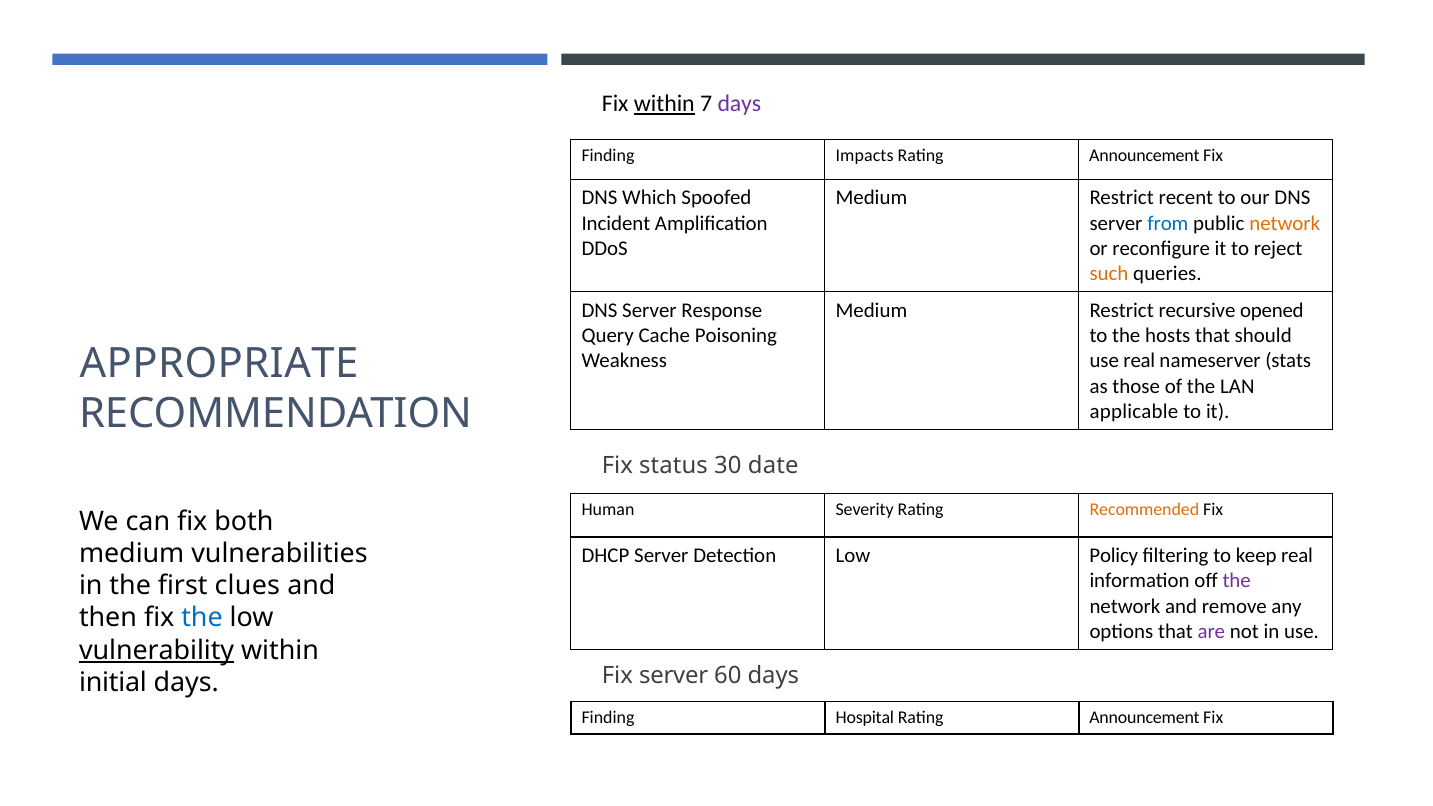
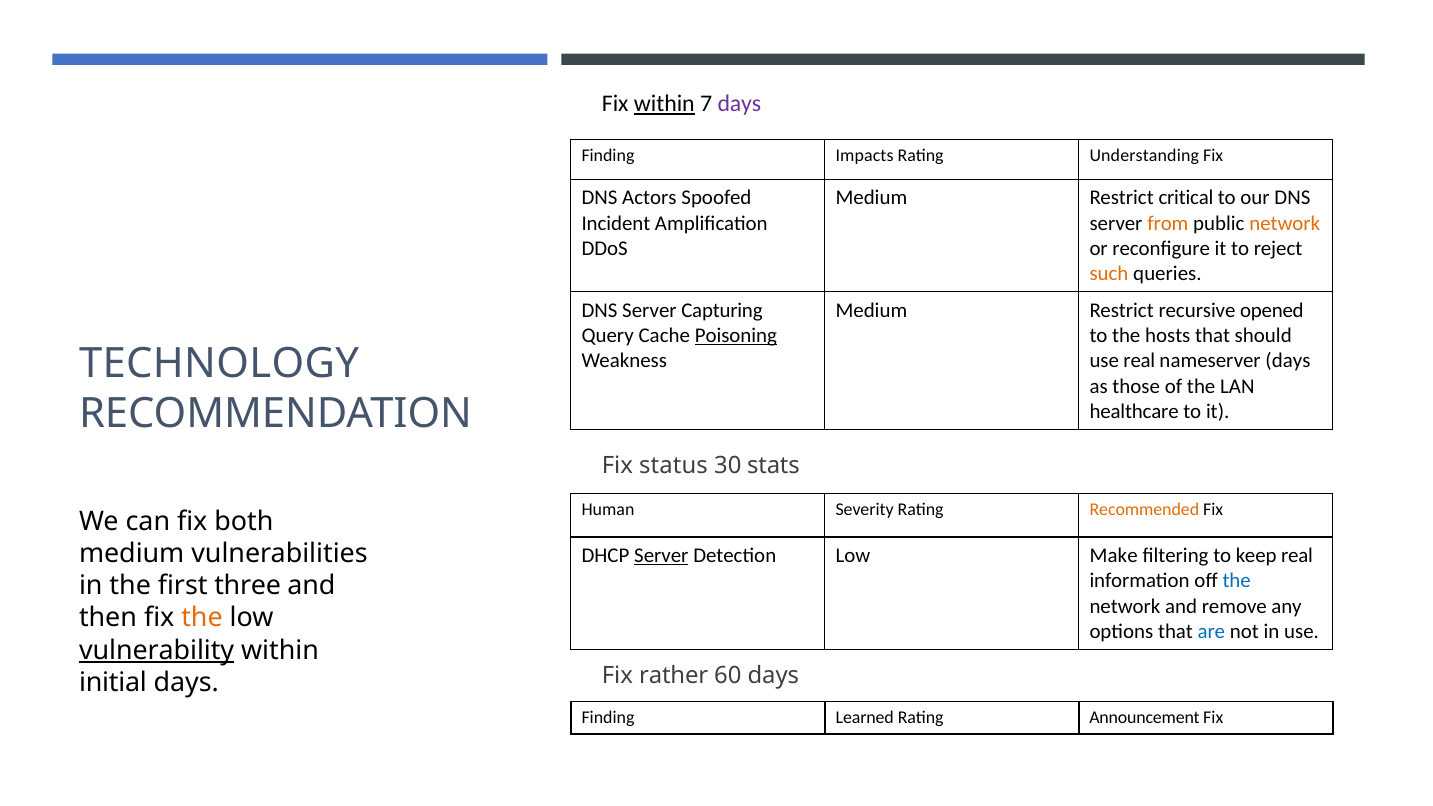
Announcement at (1144, 156): Announcement -> Understanding
Which: Which -> Actors
recent: recent -> critical
from colour: blue -> orange
Response: Response -> Capturing
Poisoning underline: none -> present
APPROPRIATE: APPROPRIATE -> TECHNOLOGY
nameserver stats: stats -> days
applicable: applicable -> healthcare
date: date -> stats
Server at (661, 555) underline: none -> present
Policy: Policy -> Make
the at (1237, 581) colour: purple -> blue
clues: clues -> three
the at (202, 618) colour: blue -> orange
are colour: purple -> blue
server at (674, 676): server -> rather
Hospital: Hospital -> Learned
